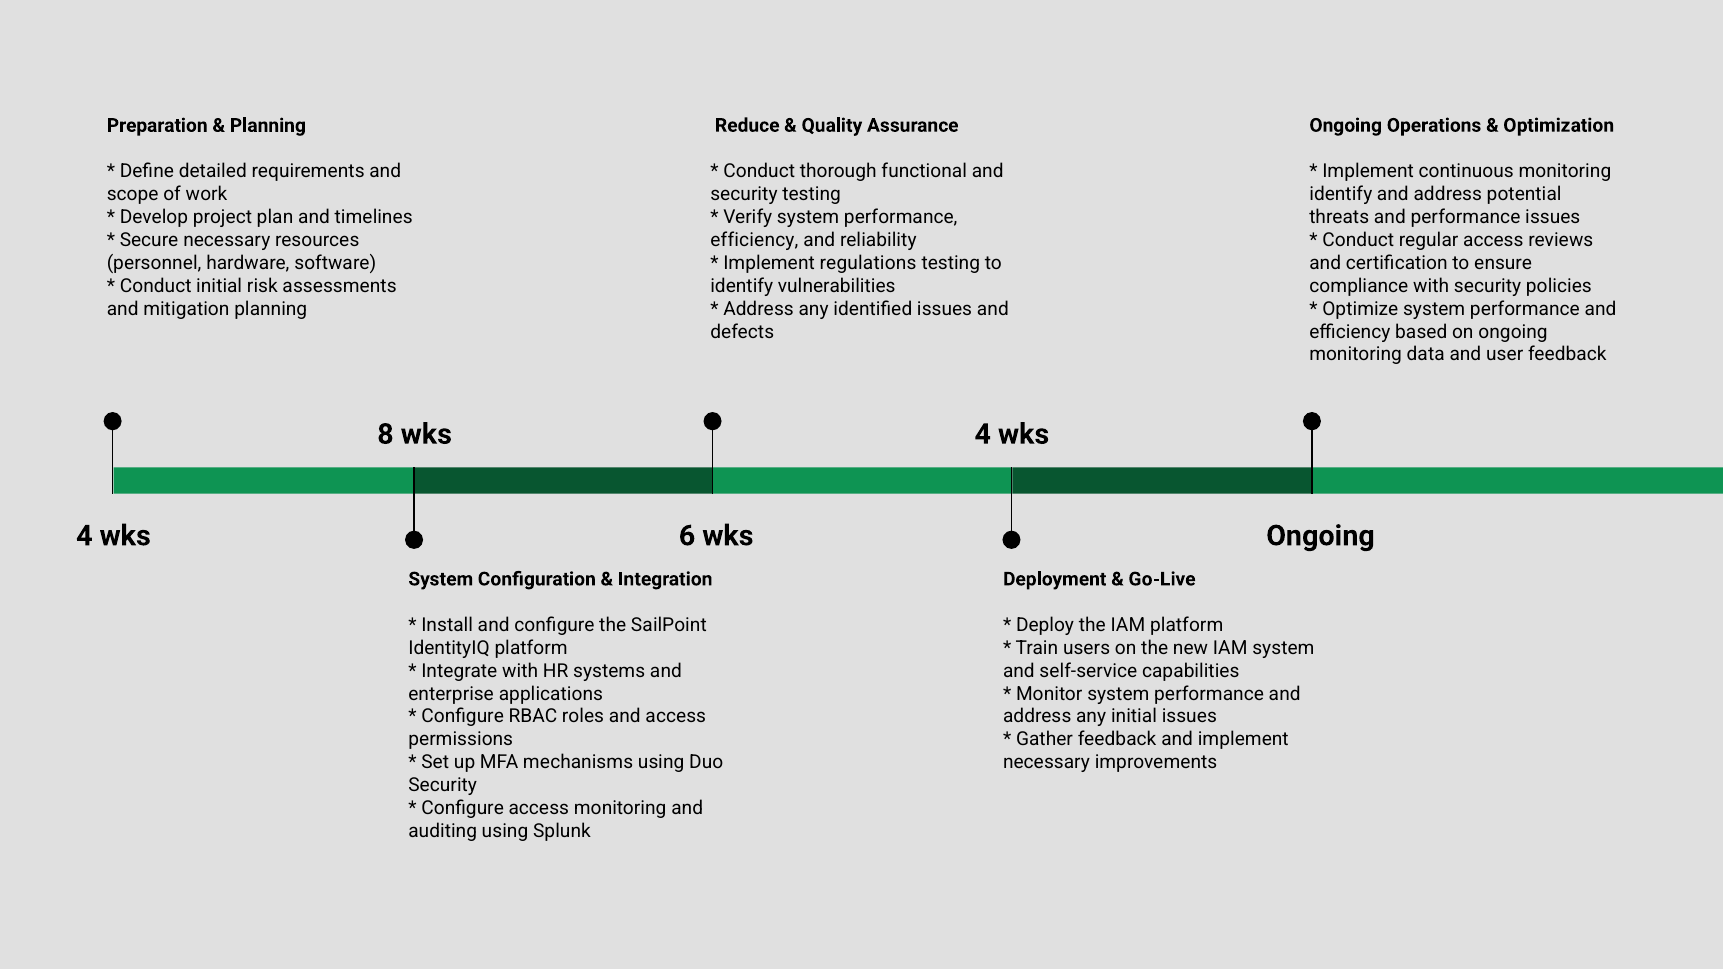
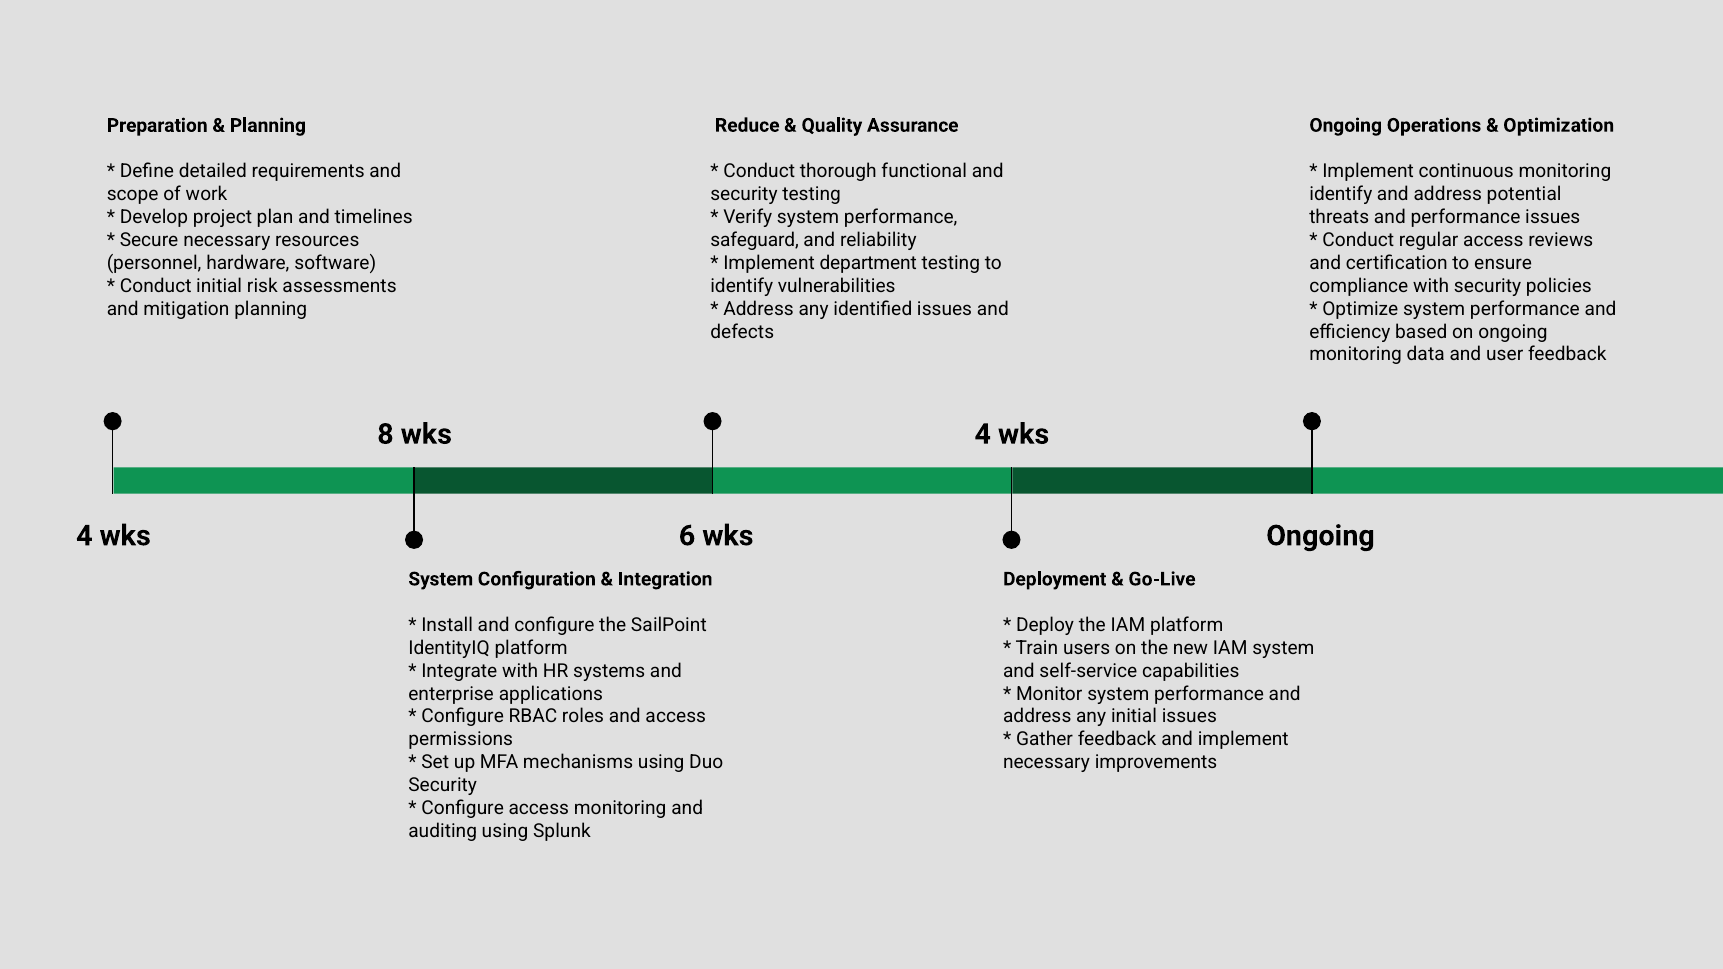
efficiency at (754, 240): efficiency -> safeguard
regulations: regulations -> department
